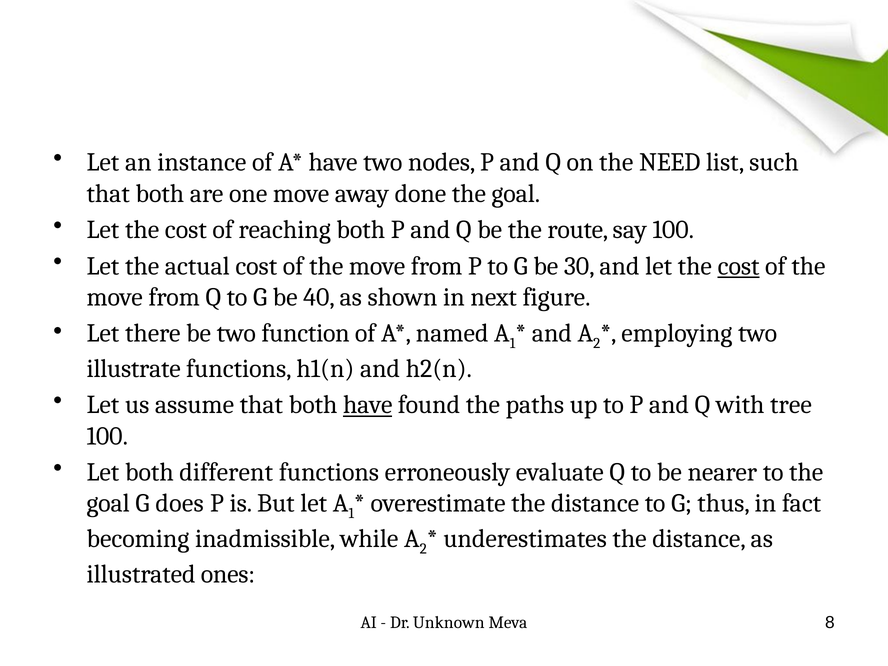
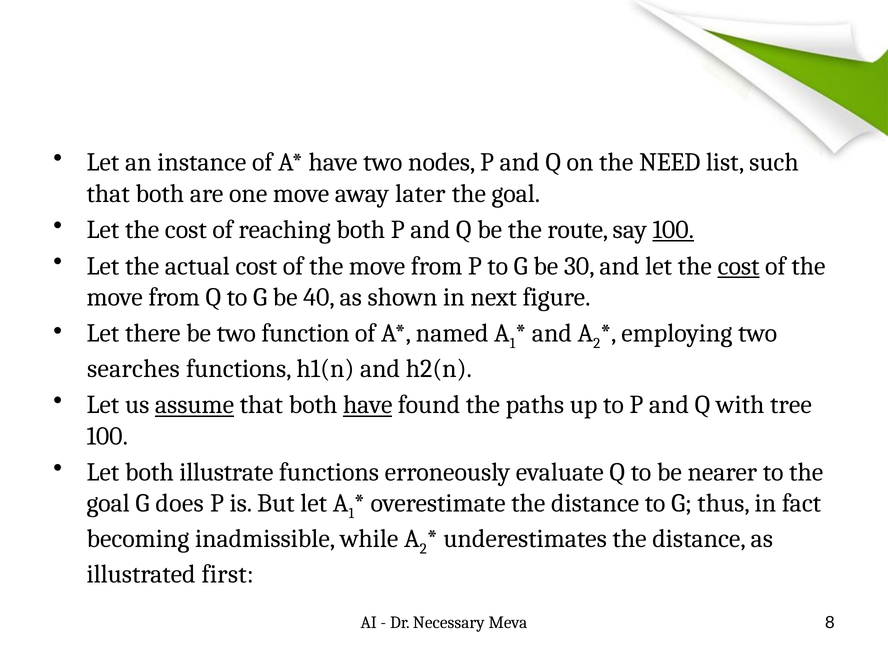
done: done -> later
100 at (673, 230) underline: none -> present
illustrate: illustrate -> searches
assume underline: none -> present
different: different -> illustrate
ones: ones -> first
Unknown: Unknown -> Necessary
